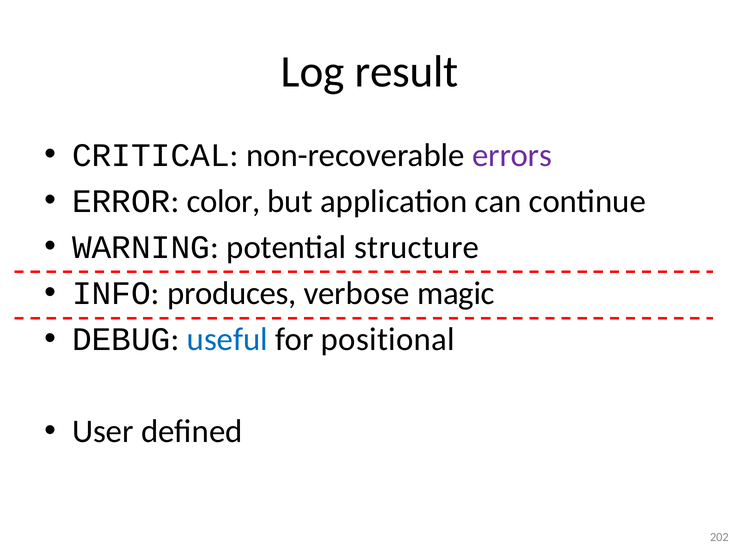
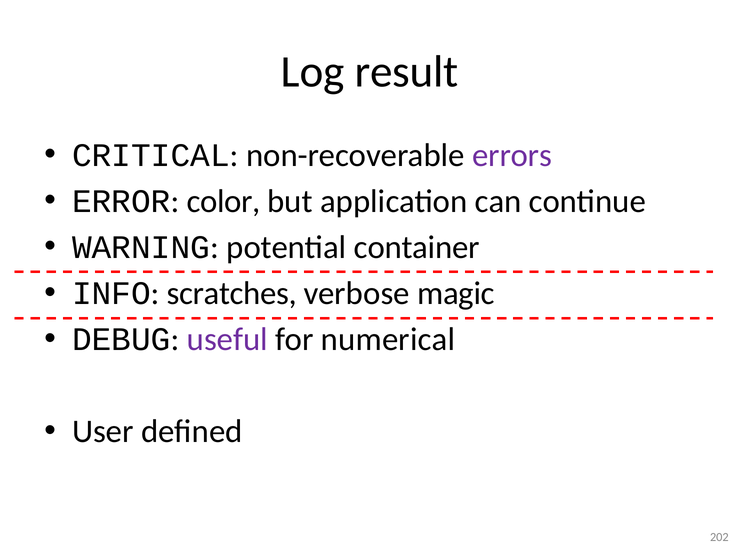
structure: structure -> container
produces: produces -> scratches
useful colour: blue -> purple
positional: positional -> numerical
